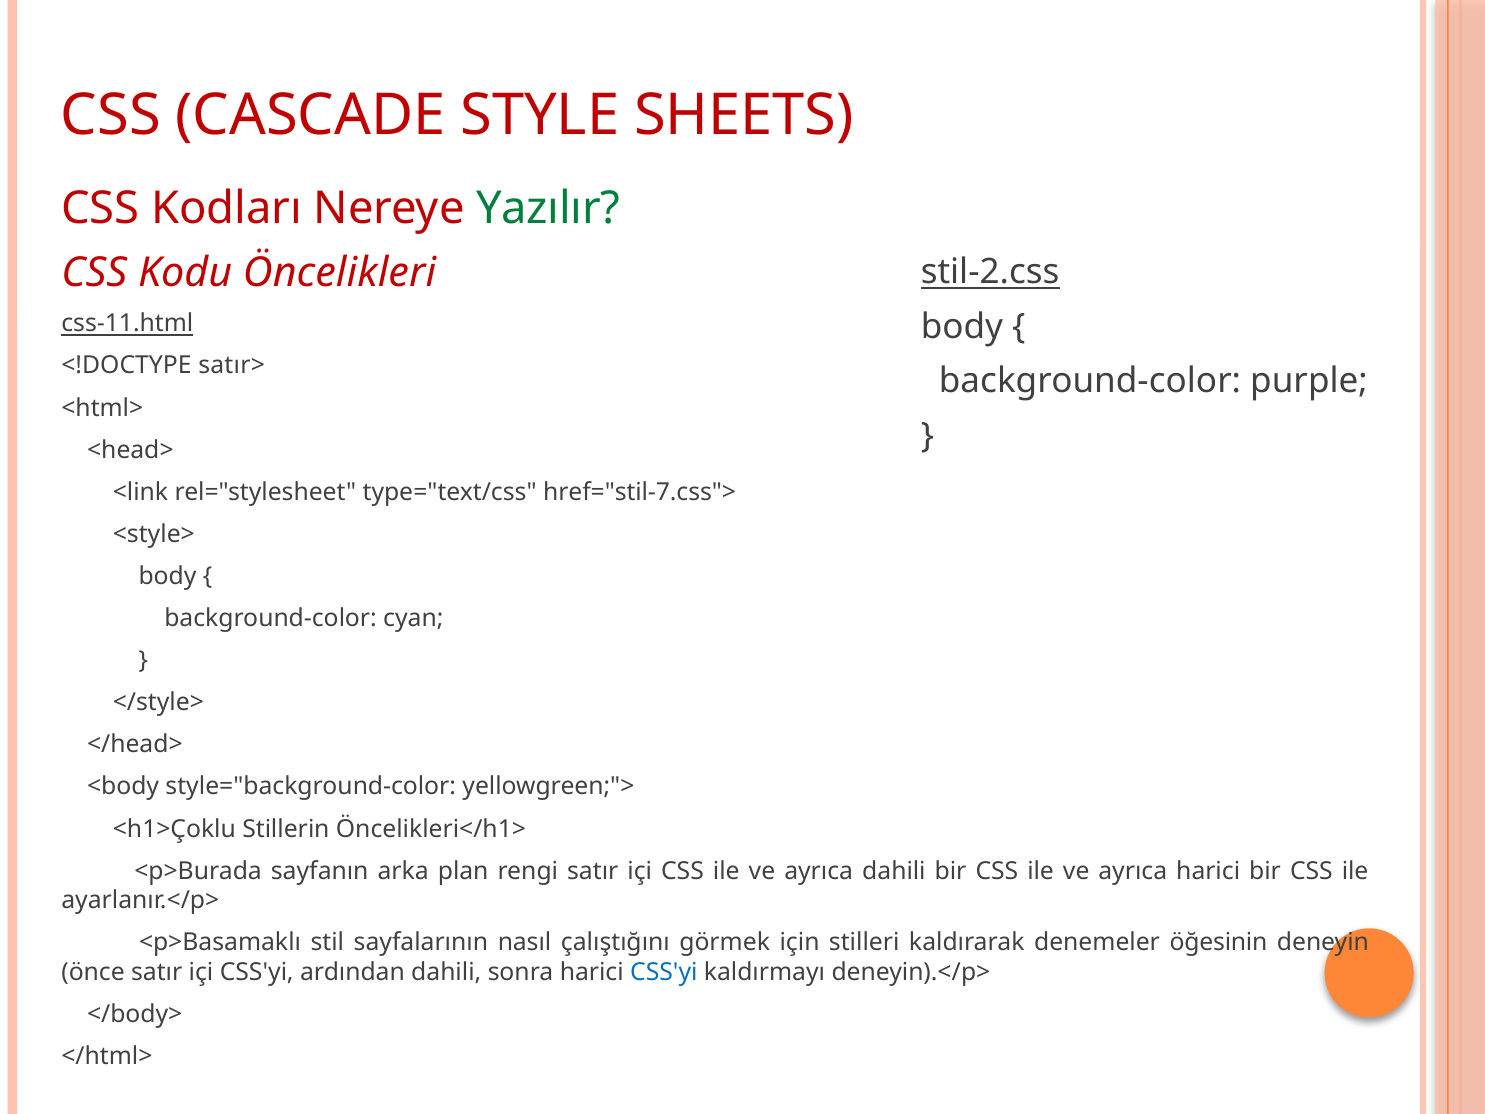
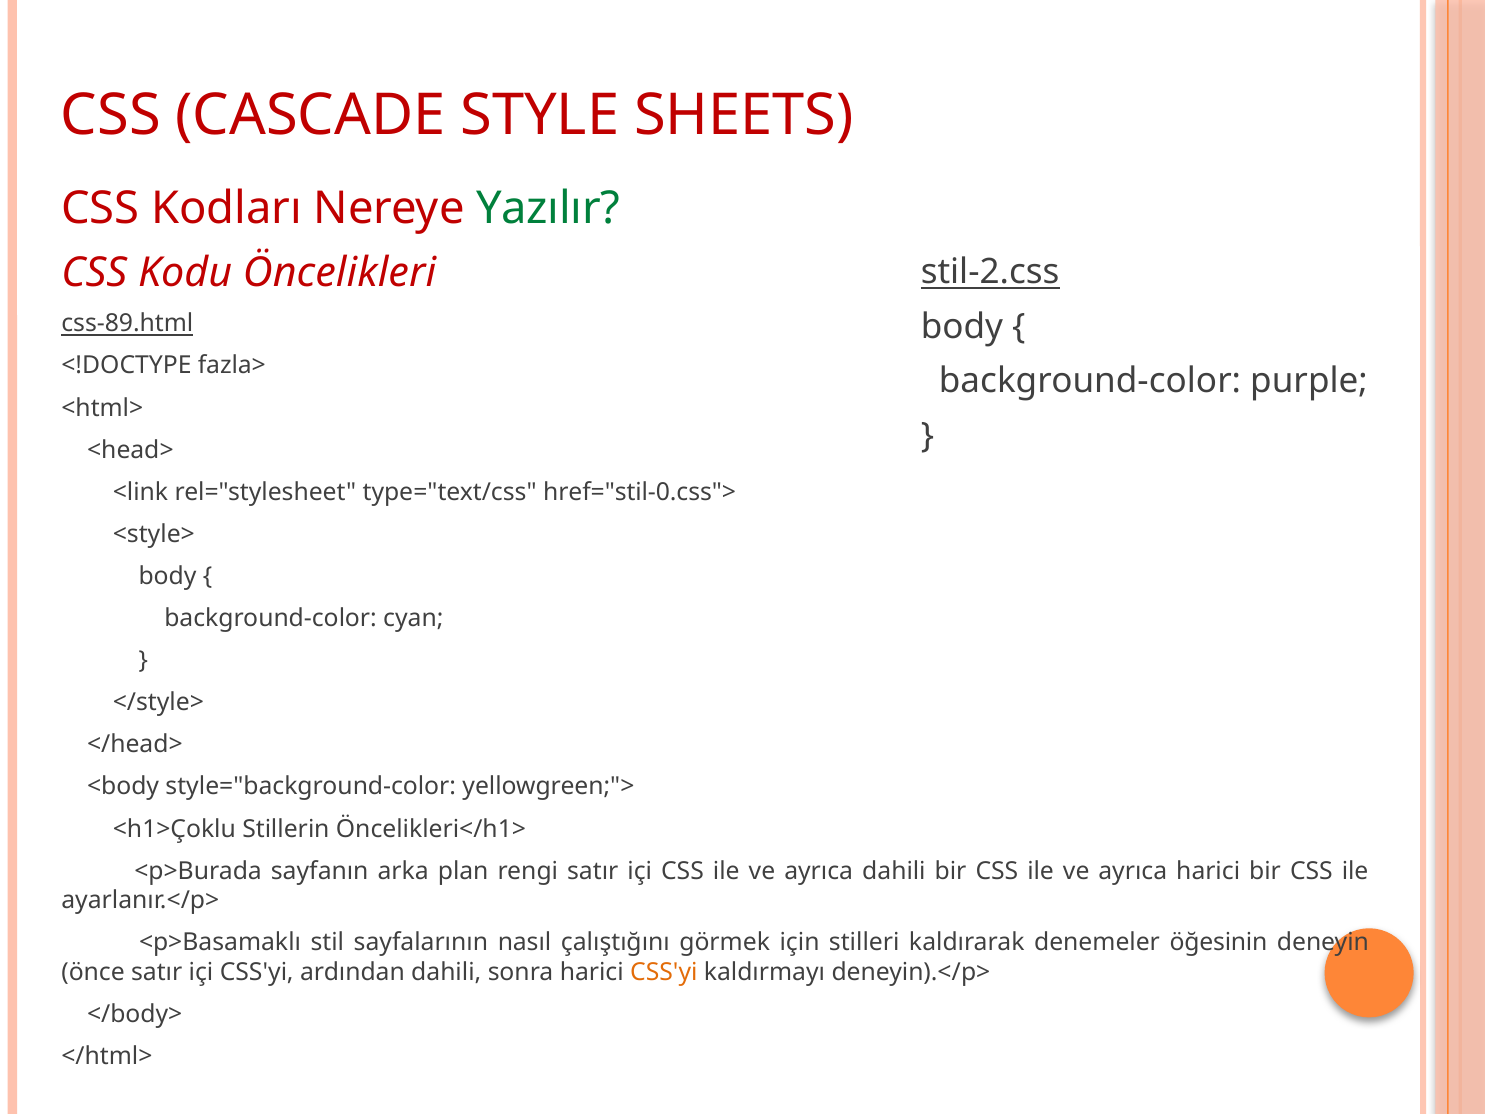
css-11.html: css-11.html -> css-89.html
satır>: satır> -> fazla>
href="stil-7.css">: href="stil-7.css"> -> href="stil-0.css">
CSS'yi at (664, 972) colour: blue -> orange
